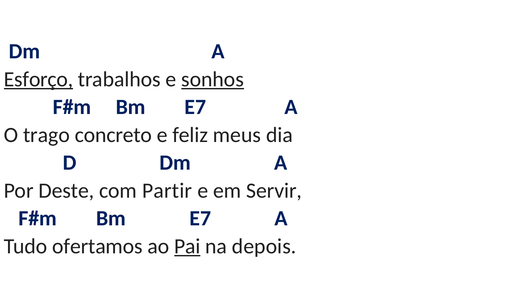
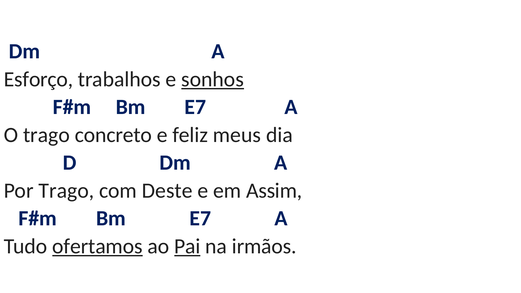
Esforço underline: present -> none
Por Deste: Deste -> Trago
Partir: Partir -> Deste
Servir: Servir -> Assim
ofertamos underline: none -> present
depois: depois -> irmãos
